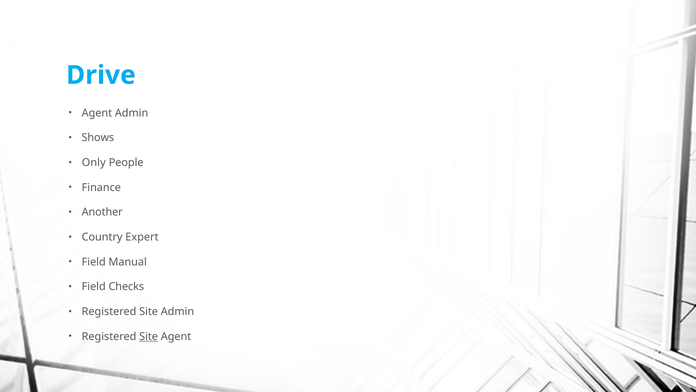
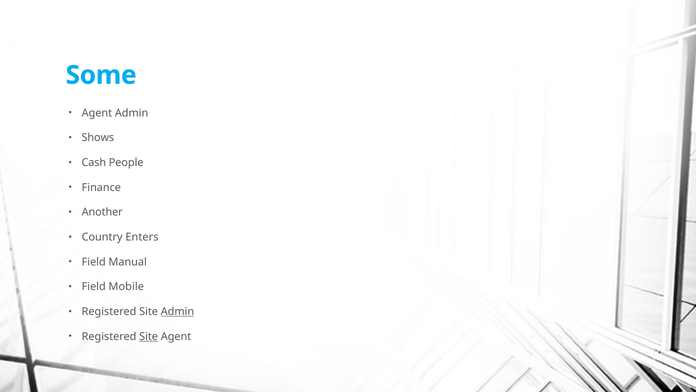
Drive: Drive -> Some
Only: Only -> Cash
Expert: Expert -> Enters
Checks: Checks -> Mobile
Admin at (177, 311) underline: none -> present
